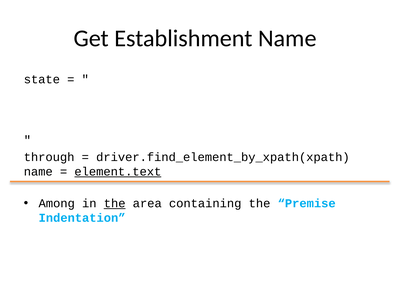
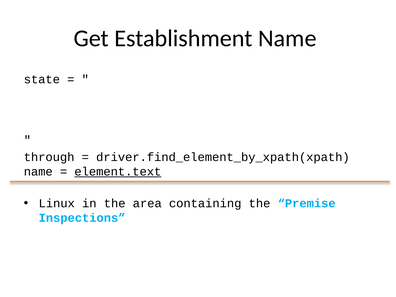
Among: Among -> Linux
the at (115, 203) underline: present -> none
Indentation: Indentation -> Inspections
